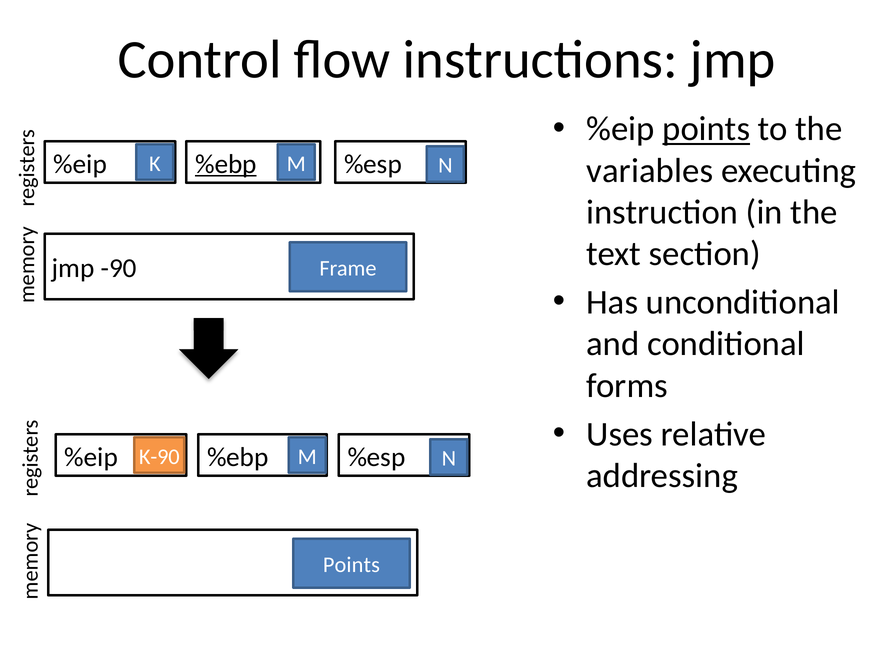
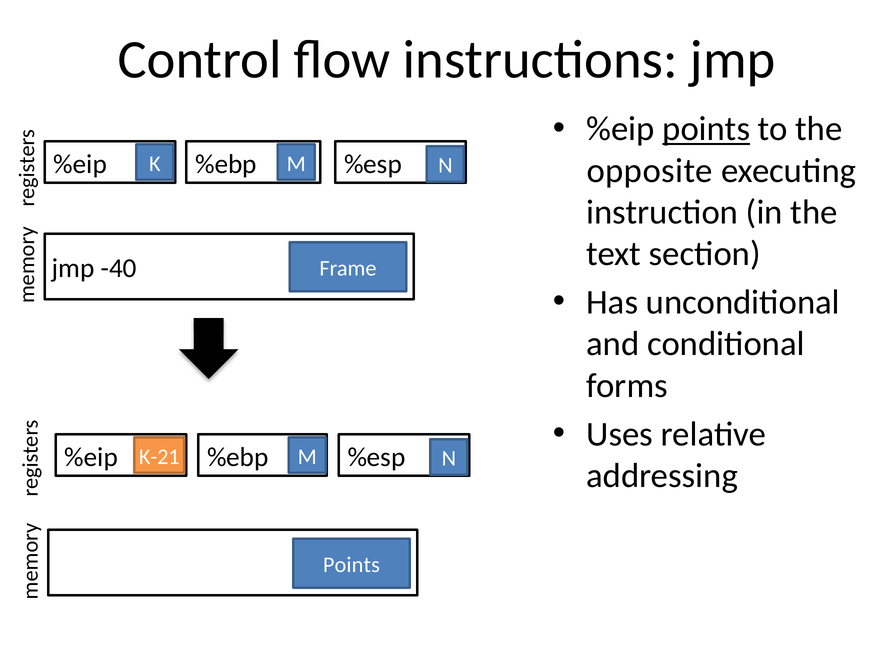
%ebp at (226, 164) underline: present -> none
variables: variables -> opposite
-90: -90 -> -40
K-90: K-90 -> K-21
